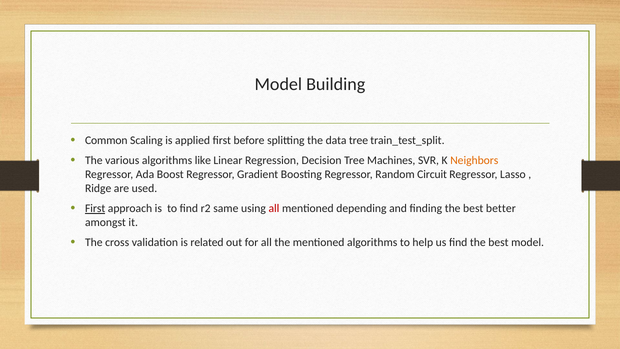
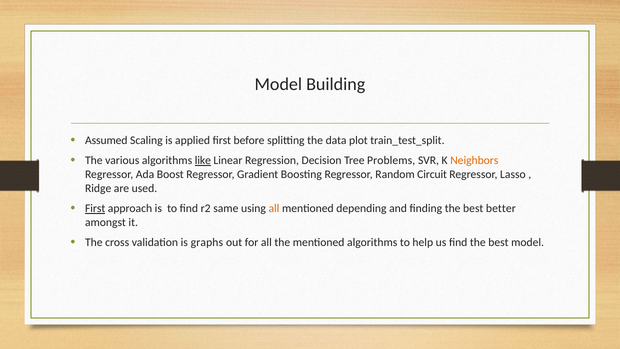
Common: Common -> Assumed
data tree: tree -> plot
like underline: none -> present
Machines: Machines -> Problems
all at (274, 208) colour: red -> orange
related: related -> graphs
